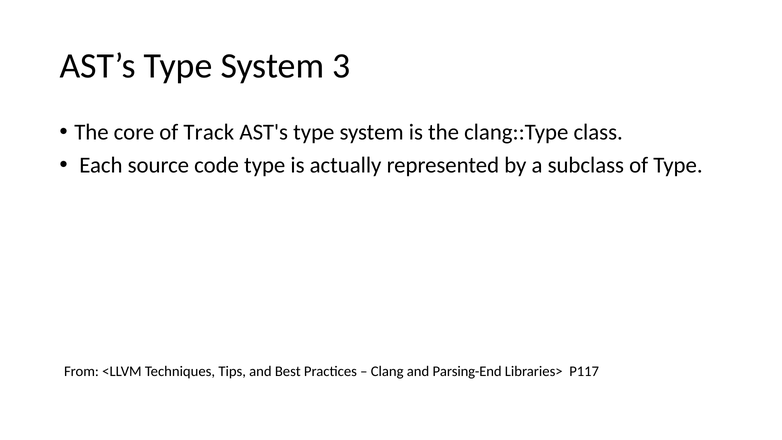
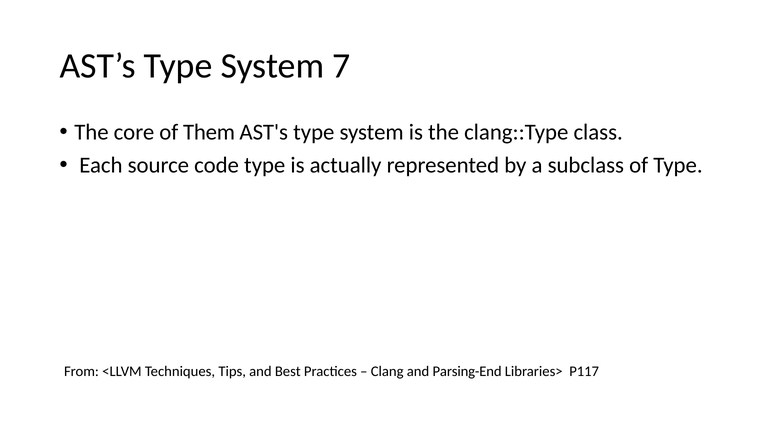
3: 3 -> 7
Track: Track -> Them
